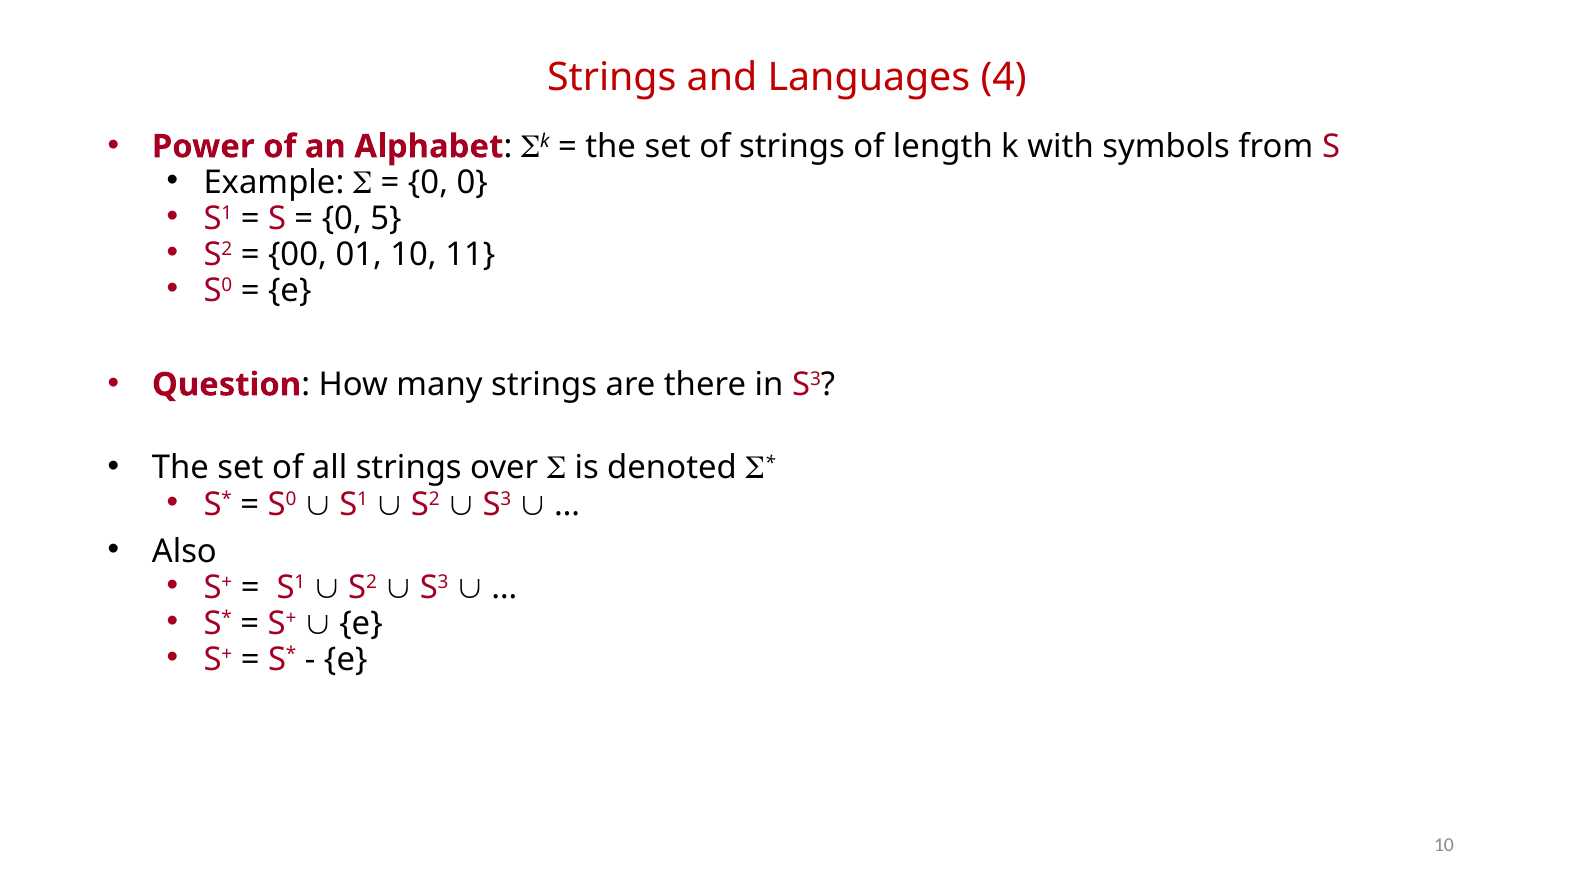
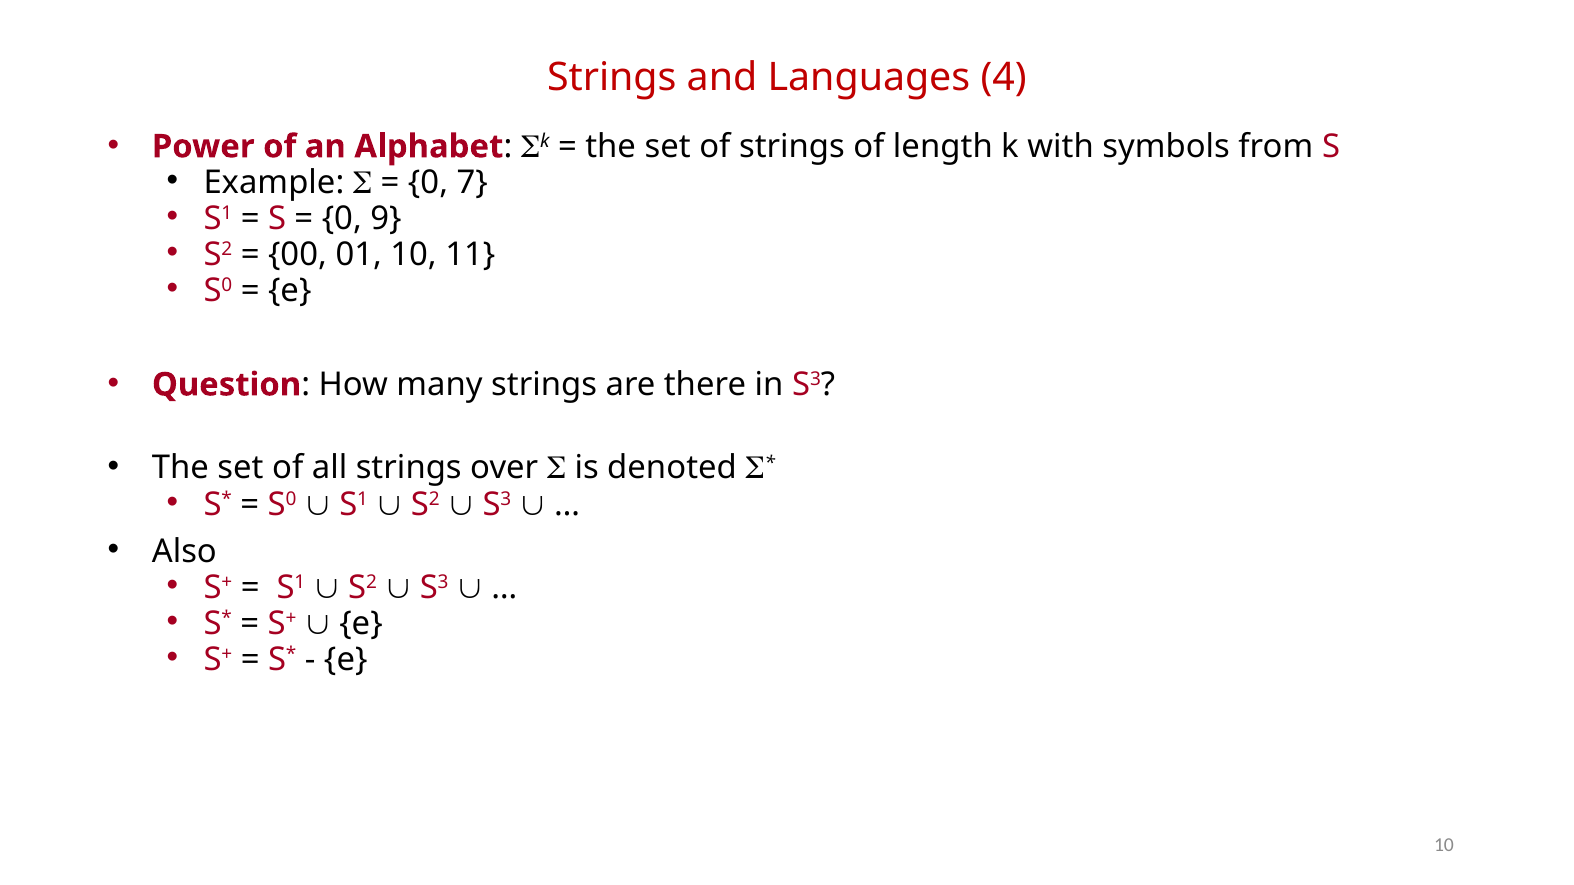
0 0: 0 -> 7
5: 5 -> 9
